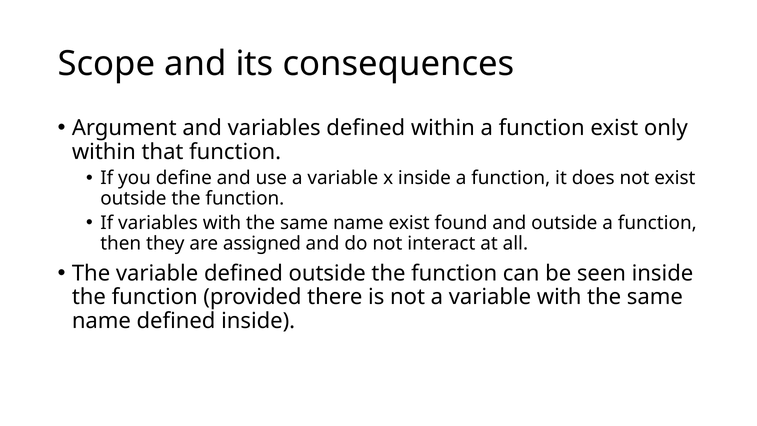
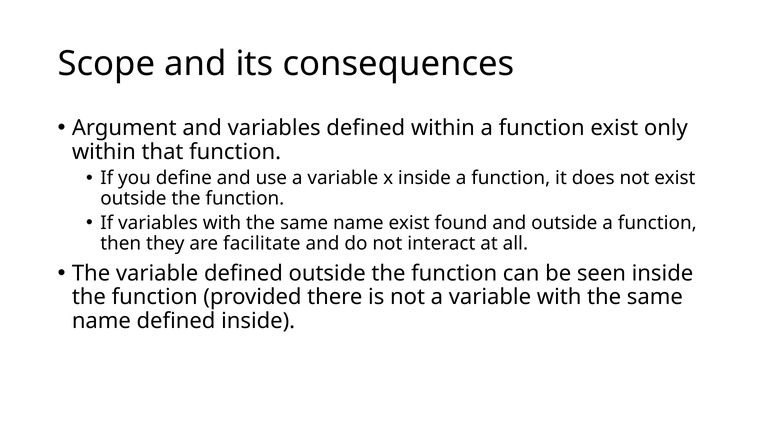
assigned: assigned -> facilitate
